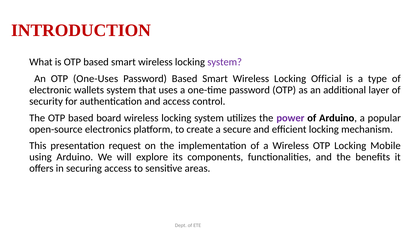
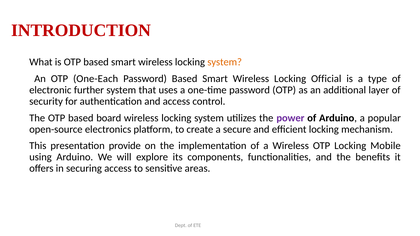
system at (225, 62) colour: purple -> orange
One-Uses: One-Uses -> One-Each
wallets: wallets -> further
request: request -> provide
